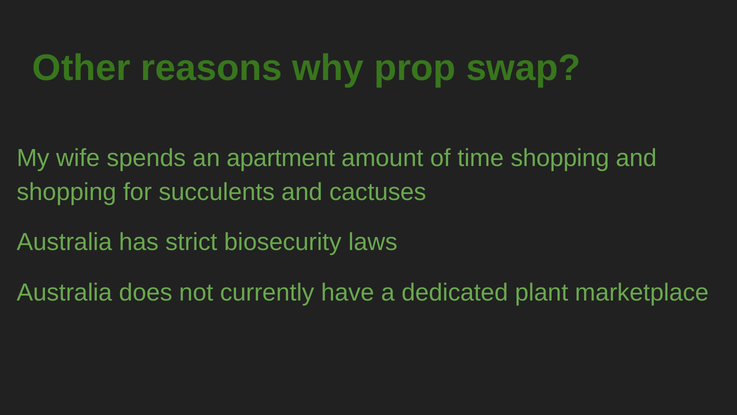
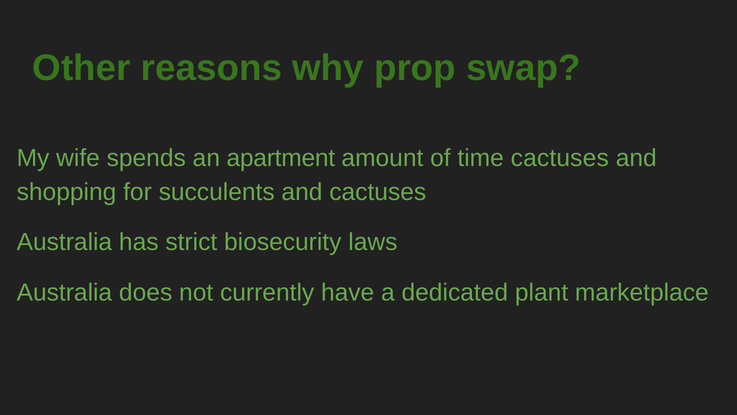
time shopping: shopping -> cactuses
